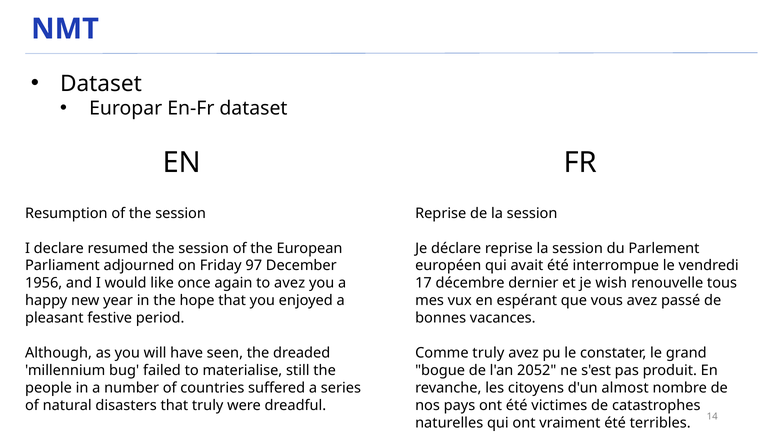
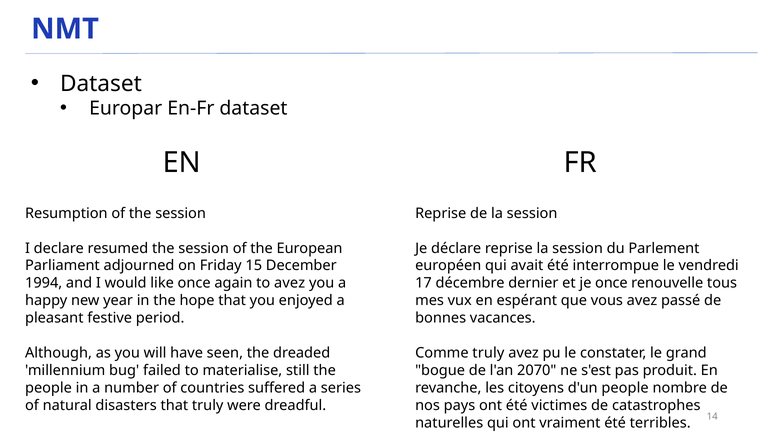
97: 97 -> 15
1956: 1956 -> 1994
je wish: wish -> once
2052: 2052 -> 2070
d'un almost: almost -> people
